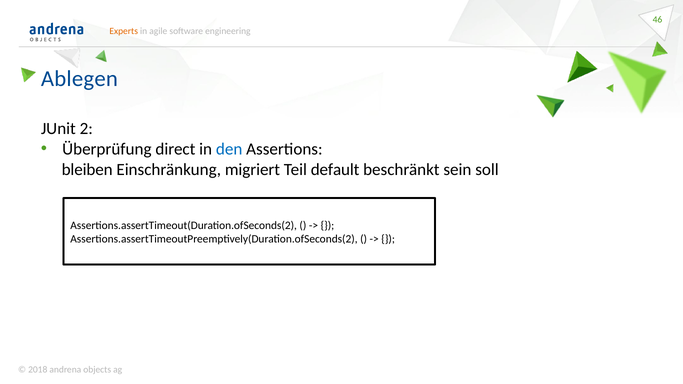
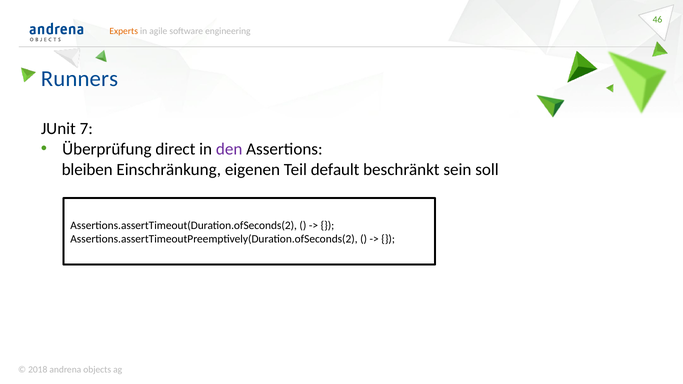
Ablegen: Ablegen -> Runners
2: 2 -> 7
den colour: blue -> purple
migriert: migriert -> eigenen
